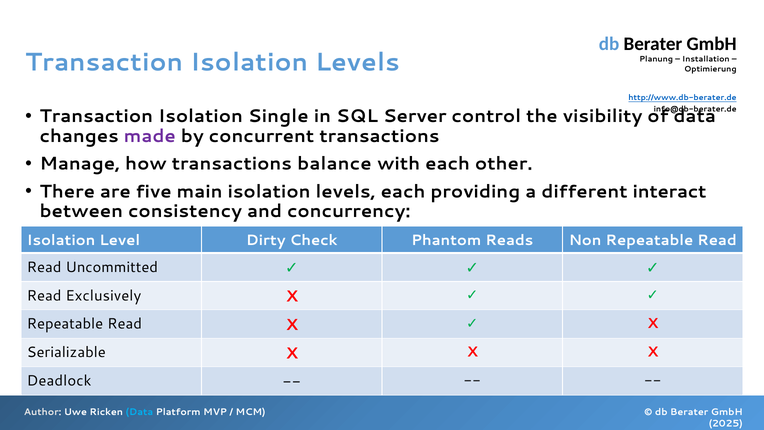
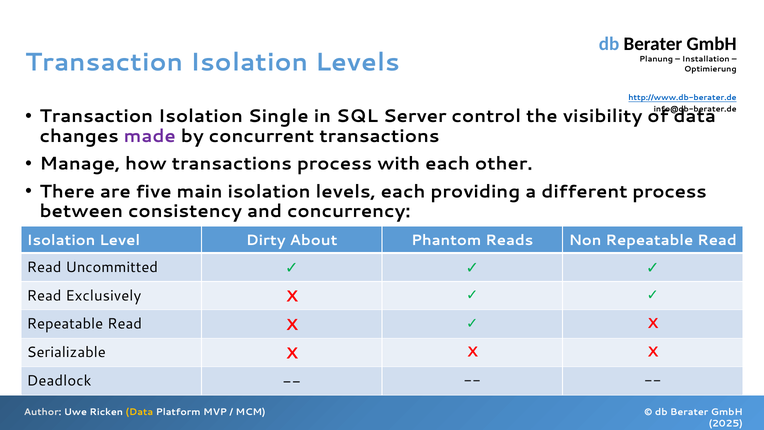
transactions balance: balance -> process
different interact: interact -> process
Check: Check -> About
Data at (139, 412) colour: light blue -> yellow
